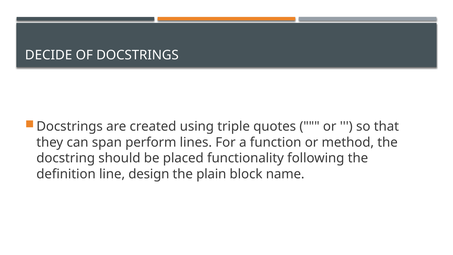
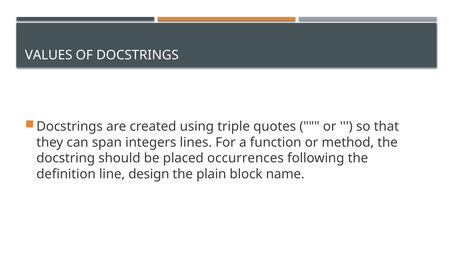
DECIDE: DECIDE -> VALUES
perform: perform -> integers
functionality: functionality -> occurrences
